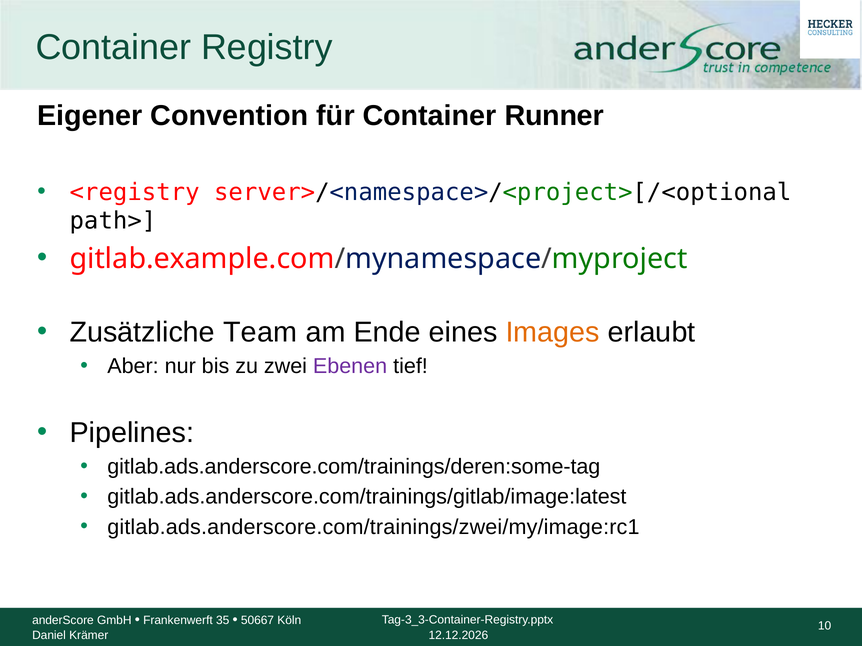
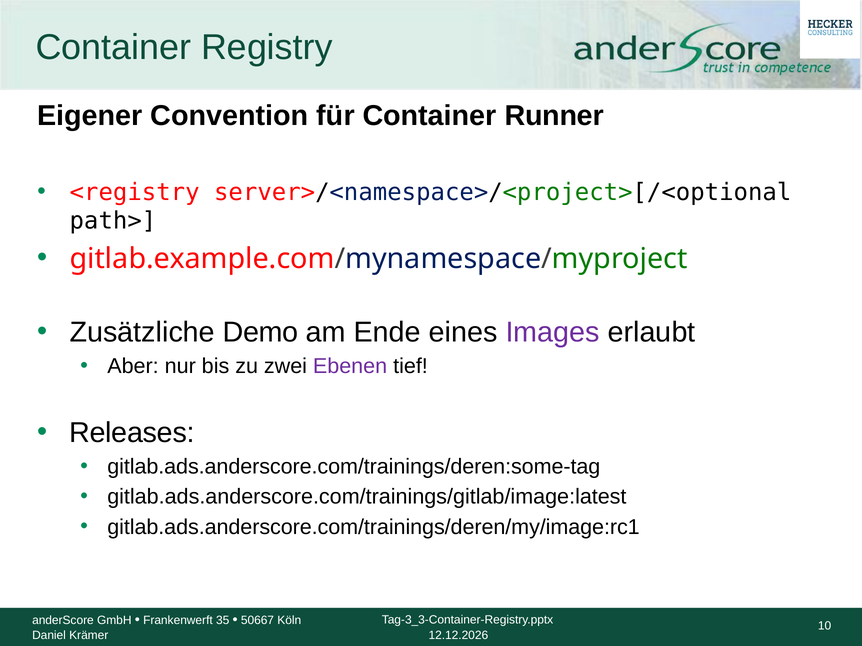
Team: Team -> Demo
Images colour: orange -> purple
Pipelines: Pipelines -> Releases
gitlab.ads.anderscore.com/trainings/zwei/my/image:rc1: gitlab.ads.anderscore.com/trainings/zwei/my/image:rc1 -> gitlab.ads.anderscore.com/trainings/deren/my/image:rc1
